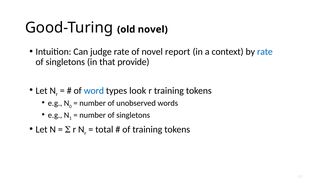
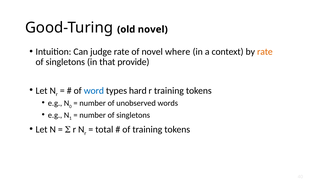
report: report -> where
rate at (265, 51) colour: blue -> orange
look: look -> hard
